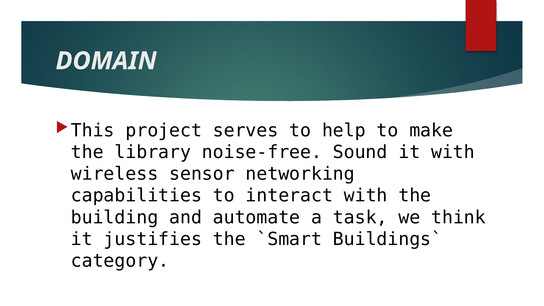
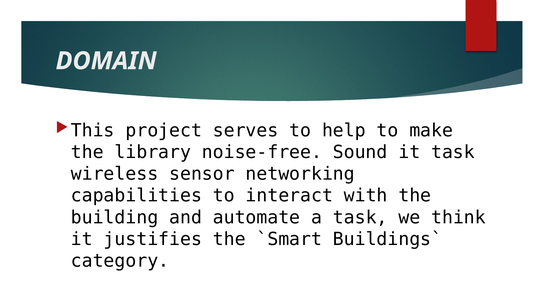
it with: with -> task
